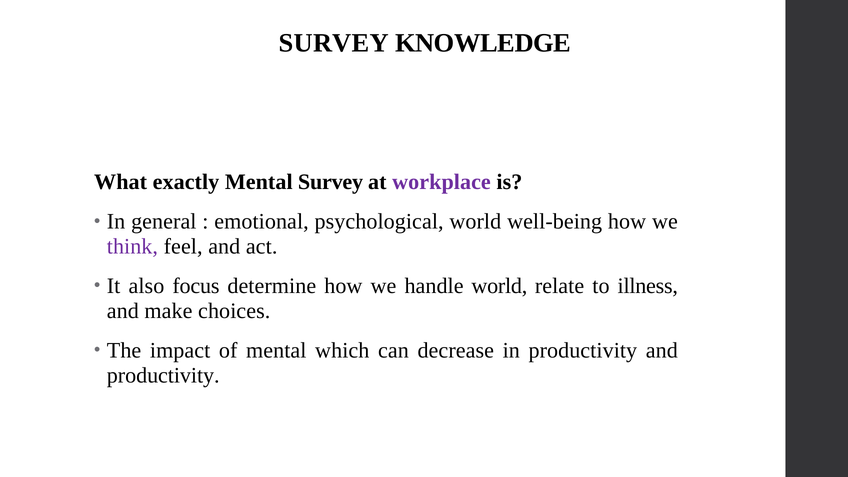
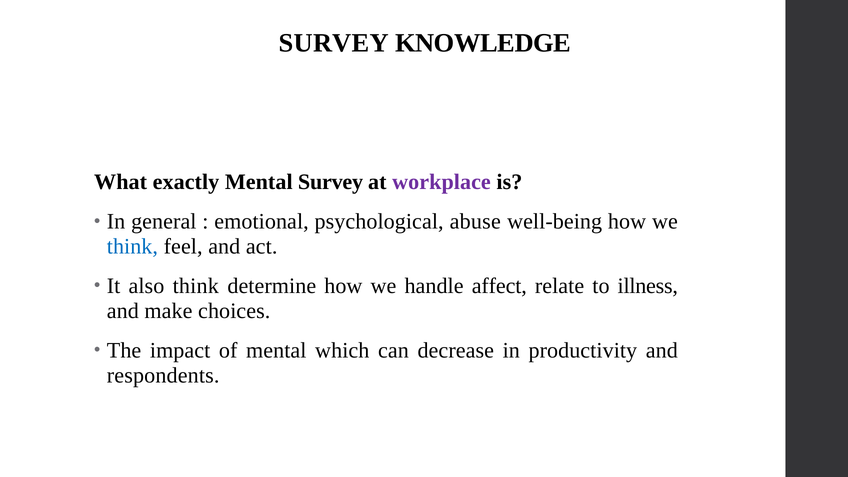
psychological world: world -> abuse
think at (132, 247) colour: purple -> blue
also focus: focus -> think
handle world: world -> affect
productivity at (163, 375): productivity -> respondents
